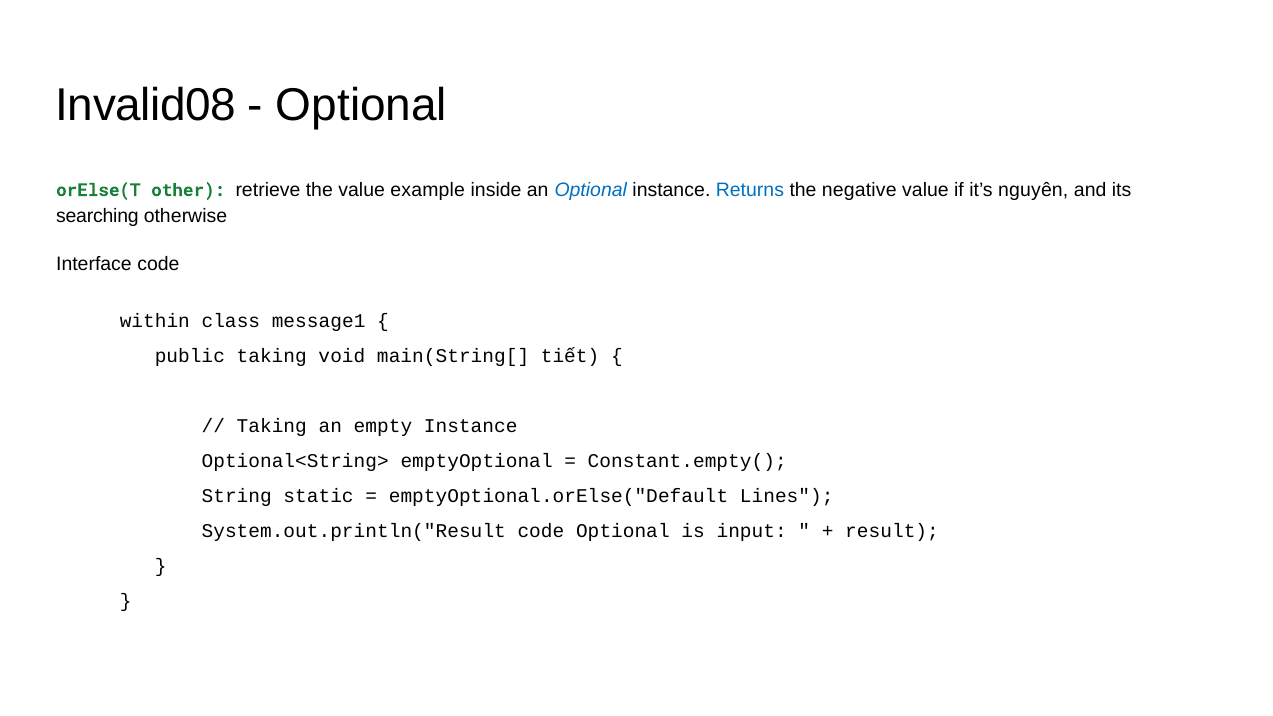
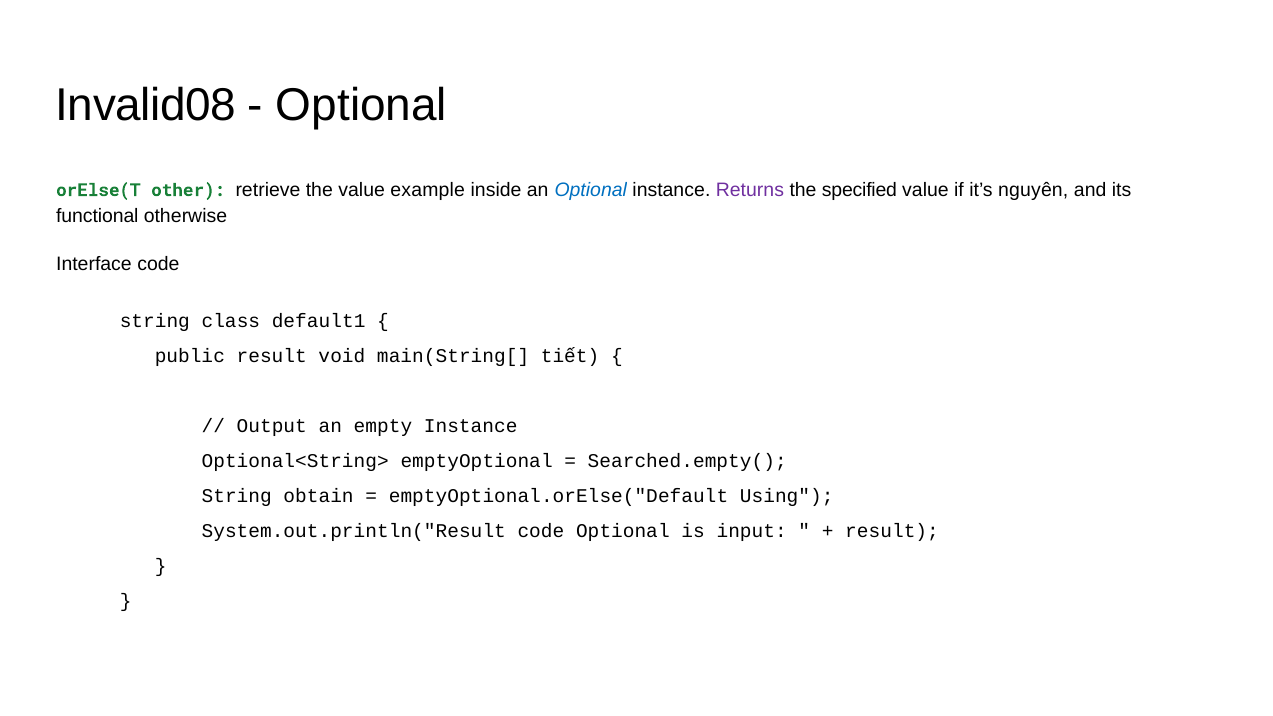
Returns colour: blue -> purple
negative: negative -> specified
searching: searching -> functional
within at (155, 321): within -> string
message1: message1 -> default1
public taking: taking -> result
Taking at (272, 426): Taking -> Output
Constant.empty(: Constant.empty( -> Searched.empty(
static: static -> obtain
Lines: Lines -> Using
